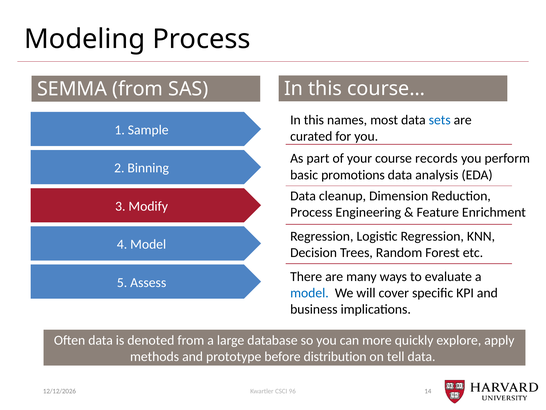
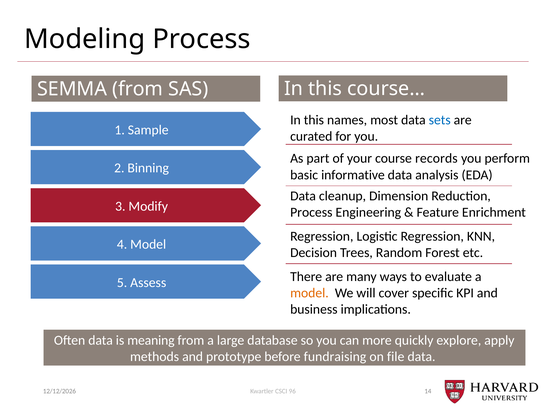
promotions: promotions -> informative
model at (309, 293) colour: blue -> orange
denoted: denoted -> meaning
distribution: distribution -> fundraising
tell: tell -> file
